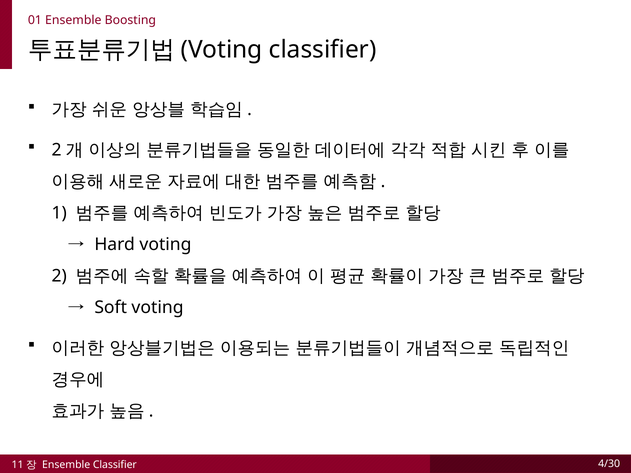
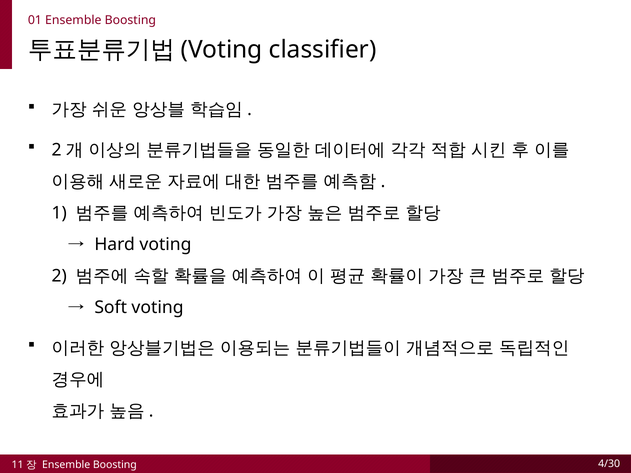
Classifier at (115, 465): Classifier -> Boosting
